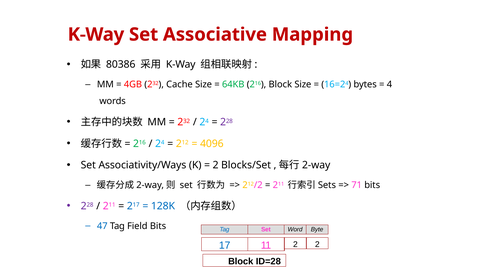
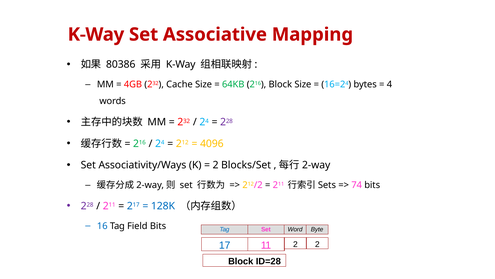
71: 71 -> 74
47: 47 -> 16
